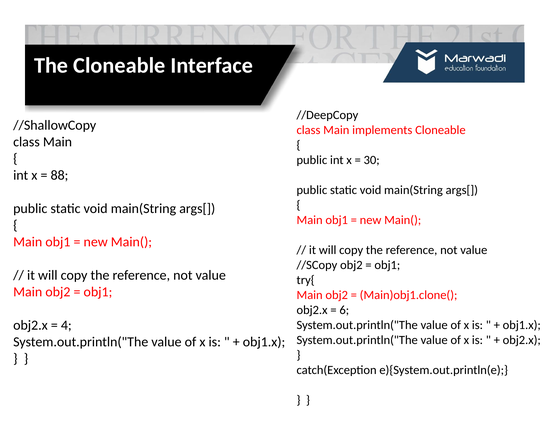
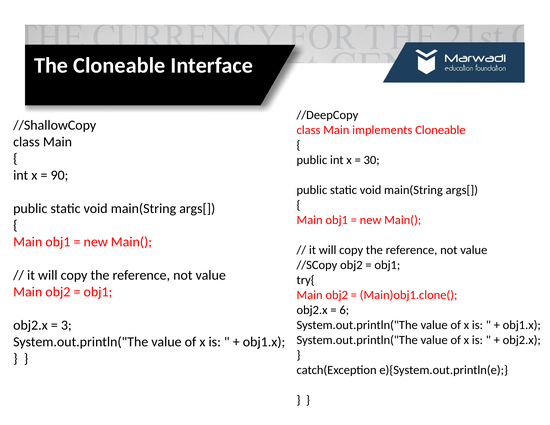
88: 88 -> 90
4: 4 -> 3
